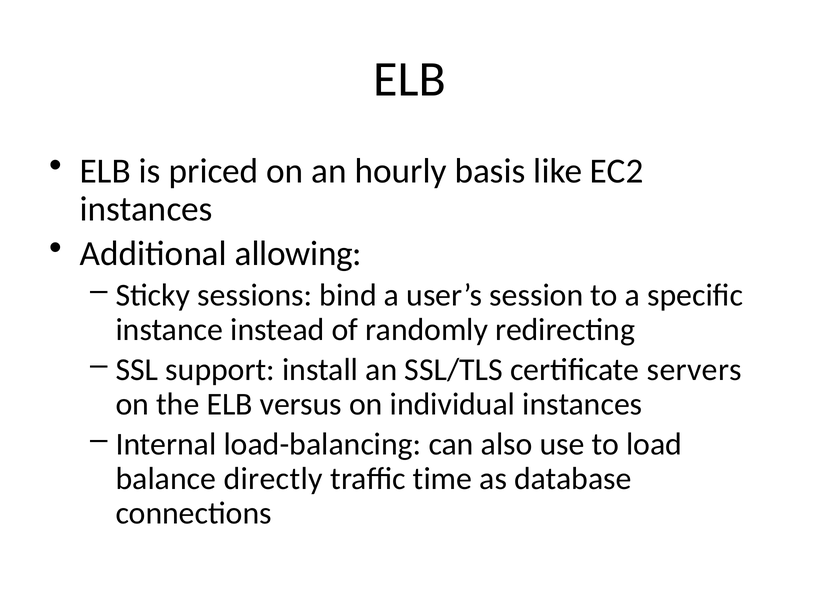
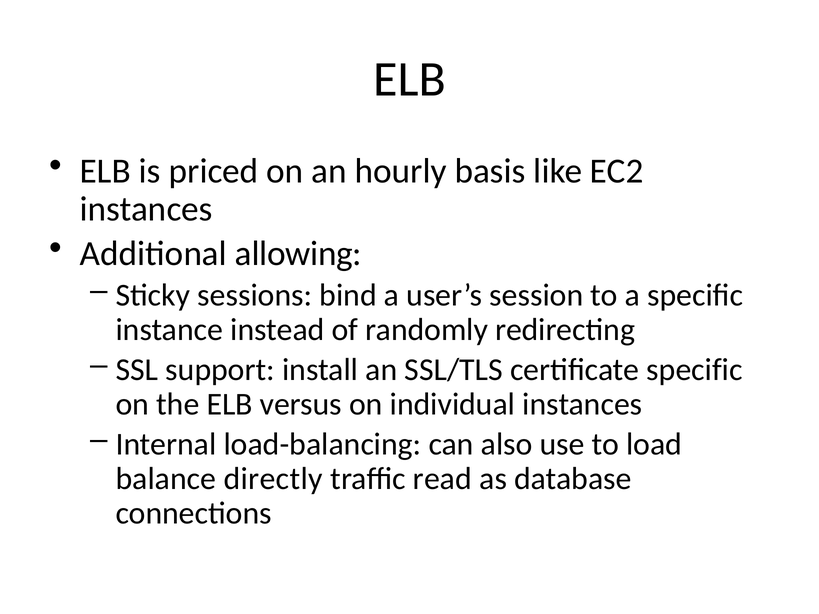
certificate servers: servers -> specific
time: time -> read
